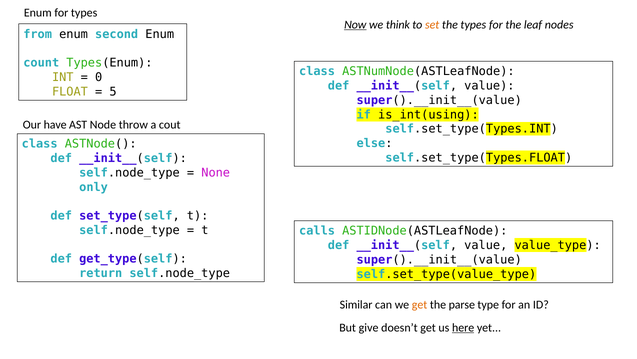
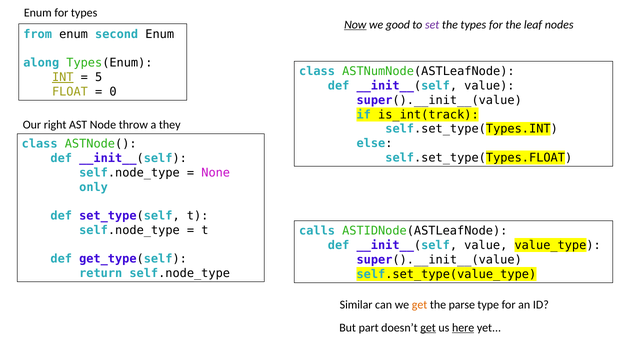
think: think -> good
set colour: orange -> purple
count: count -> along
INT underline: none -> present
0: 0 -> 5
5: 5 -> 0
is_int(using: is_int(using -> is_int(track
have: have -> right
cout: cout -> they
give: give -> part
get at (428, 327) underline: none -> present
